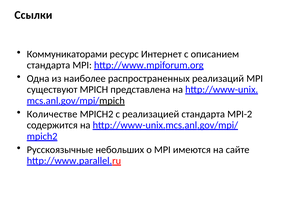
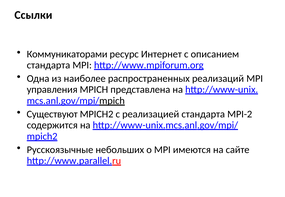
существуют: существуют -> управления
Количестве: Количестве -> Существуют
